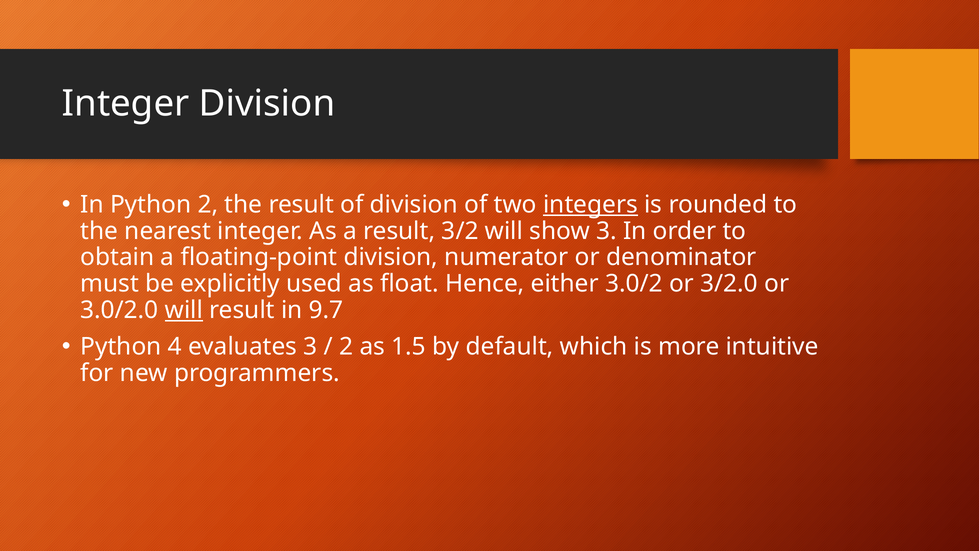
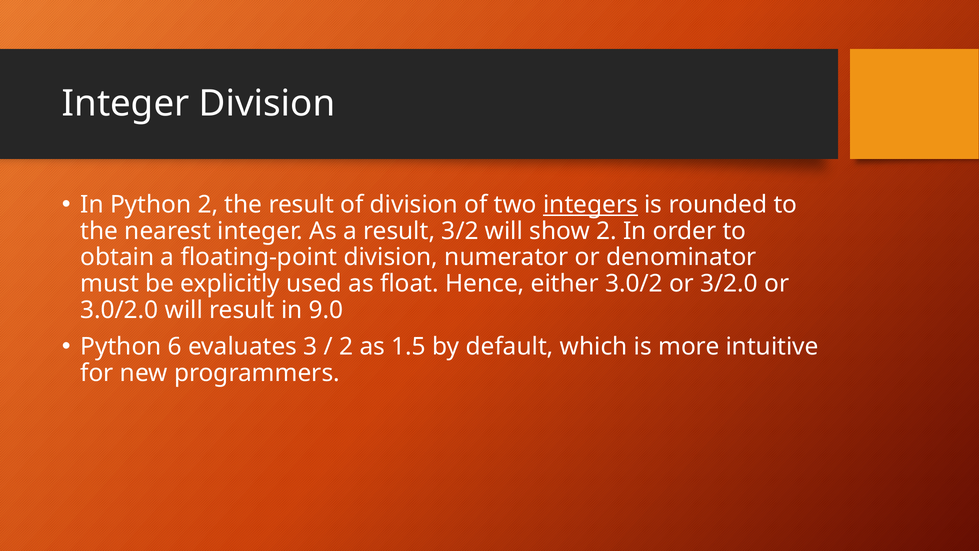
show 3: 3 -> 2
will at (184, 310) underline: present -> none
9.7: 9.7 -> 9.0
4: 4 -> 6
